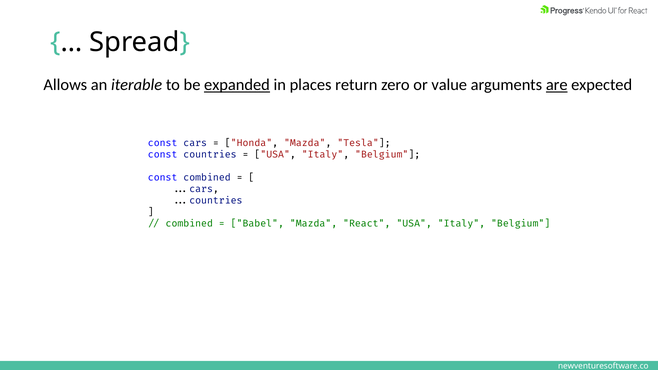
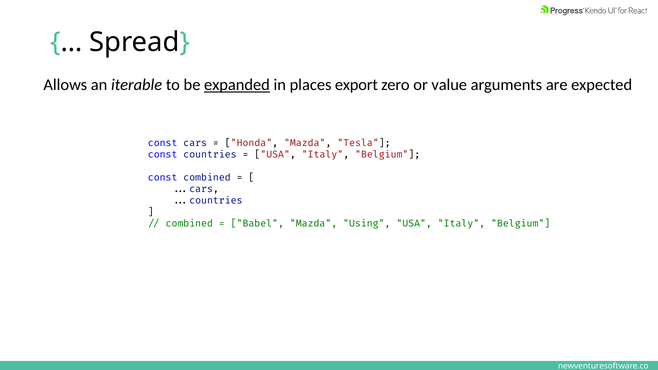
return: return -> export
are underline: present -> none
React: React -> Using
